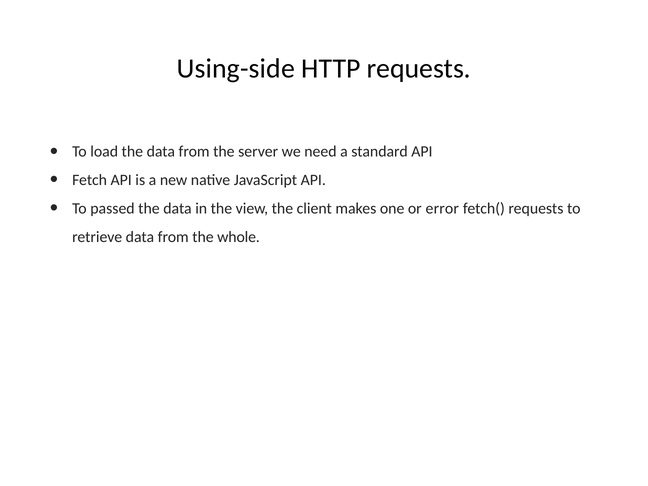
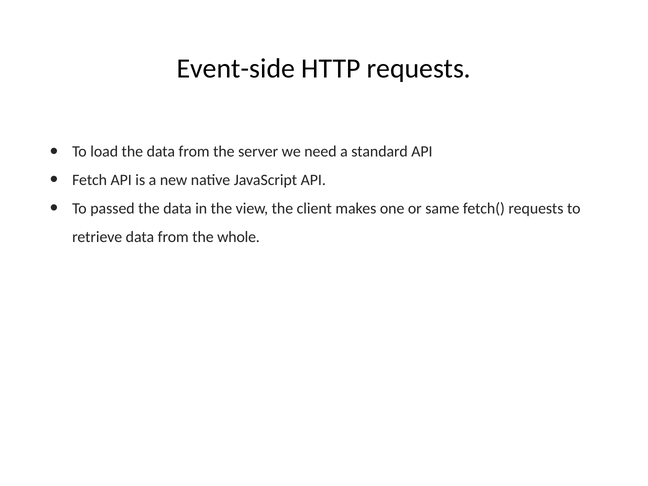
Using-side: Using-side -> Event-side
error: error -> same
